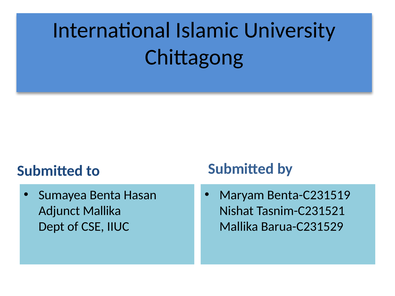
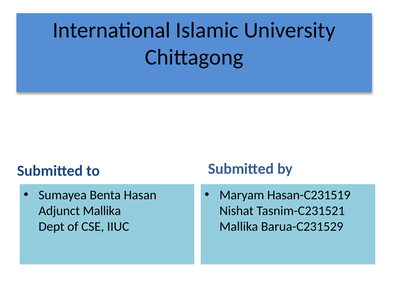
Benta-C231519: Benta-C231519 -> Hasan-C231519
